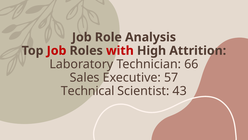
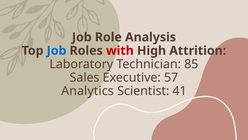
Job at (57, 50) colour: red -> blue
66: 66 -> 85
Technical: Technical -> Analytics
43: 43 -> 41
